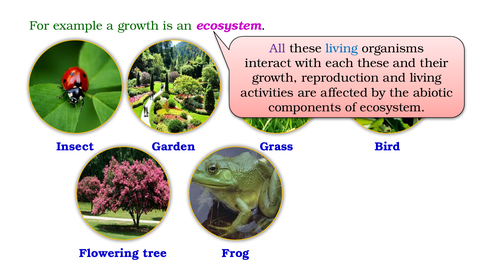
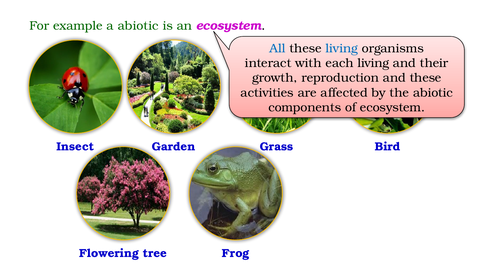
a growth: growth -> abiotic
All colour: purple -> blue
each these: these -> living
and living: living -> these
